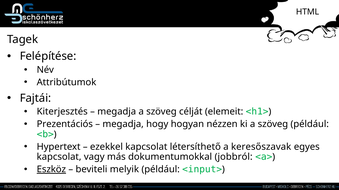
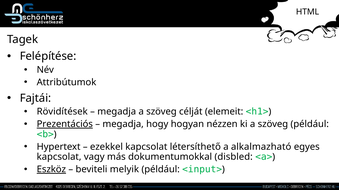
Kiterjesztés: Kiterjesztés -> Rövidítések
Prezentációs underline: none -> present
keresőszavak: keresőszavak -> alkalmazható
jobbról: jobbról -> disbled
